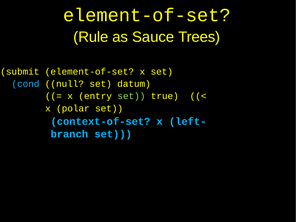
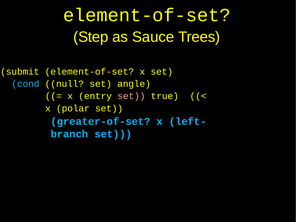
Rule: Rule -> Step
datum: datum -> angle
set at (131, 96) colour: light green -> pink
context-of-set: context-of-set -> greater-of-set
